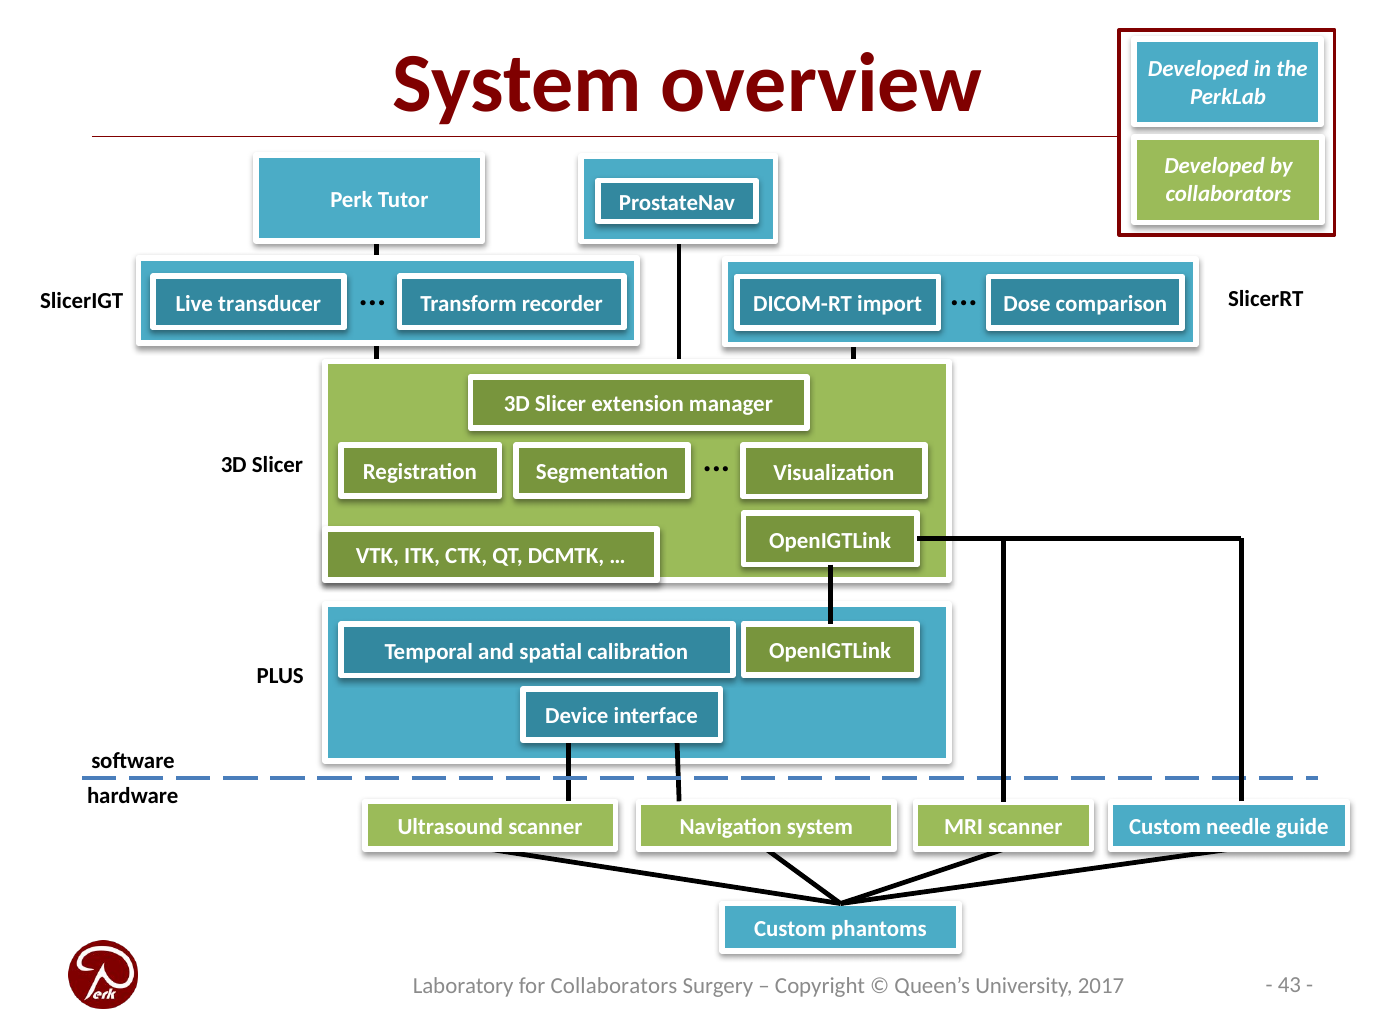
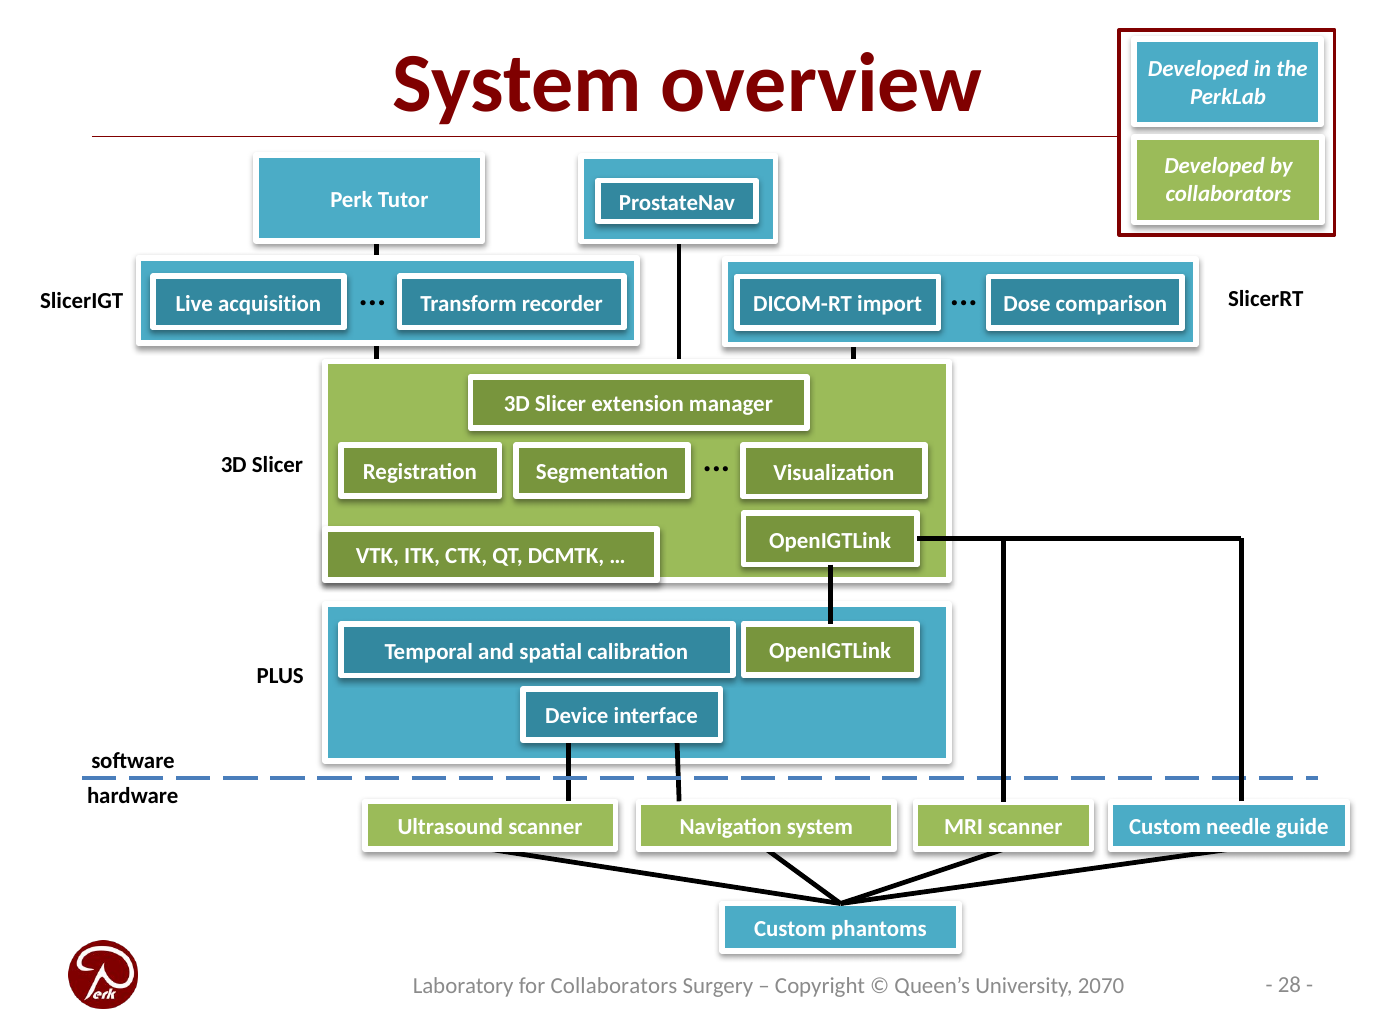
transducer: transducer -> acquisition
43: 43 -> 28
2017: 2017 -> 2070
